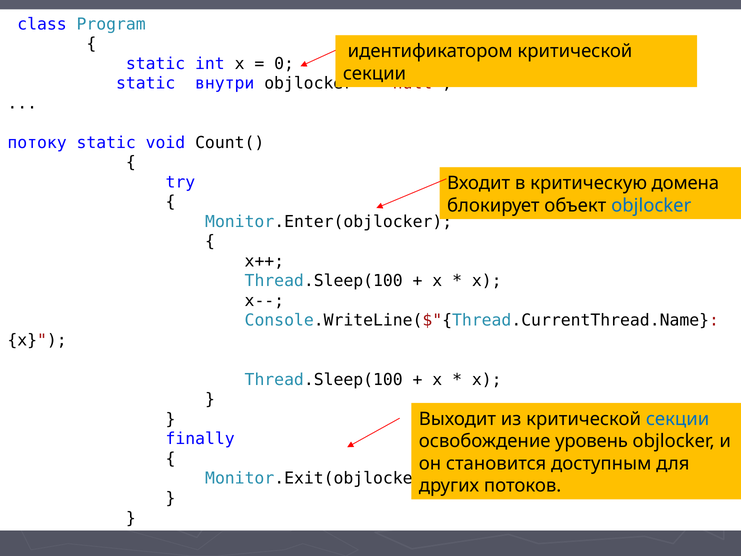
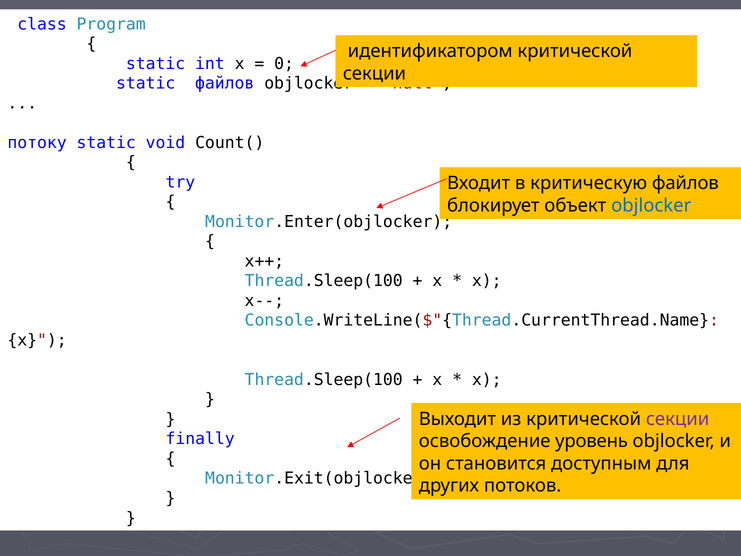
static внутри: внутри -> файлов
критическую домена: домена -> файлов
секции at (678, 419) colour: blue -> purple
